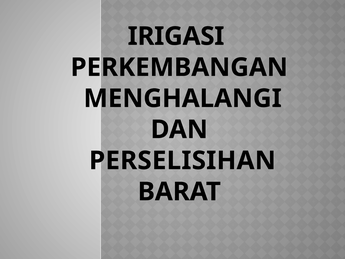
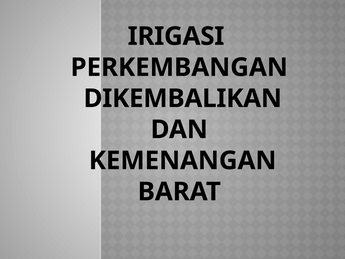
MENGHALANGI: MENGHALANGI -> DIKEMBALIKAN
PERSELISIHAN: PERSELISIHAN -> KEMENANGAN
